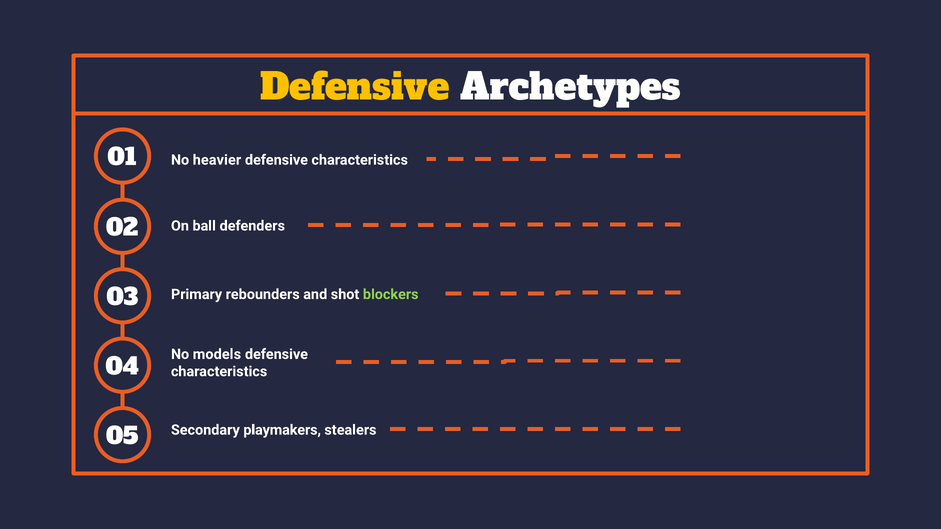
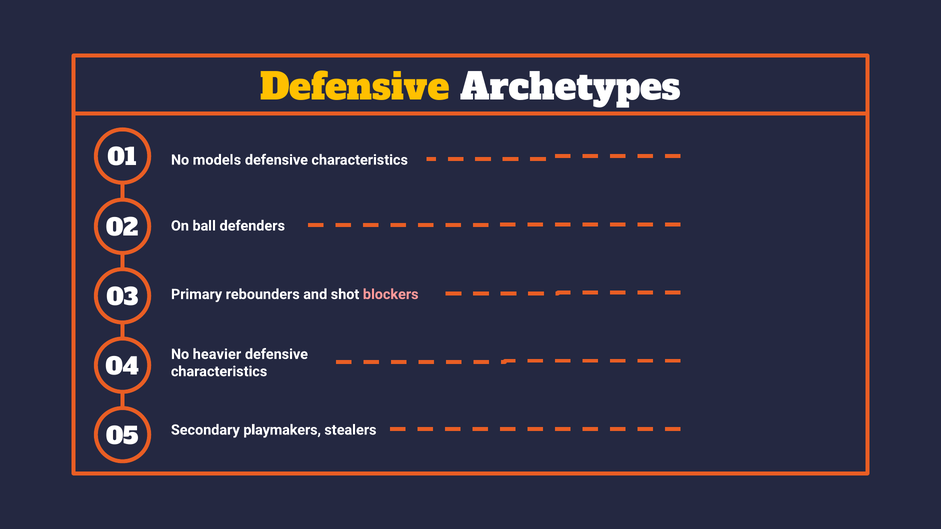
heavier: heavier -> models
blockers colour: light green -> pink
models: models -> heavier
